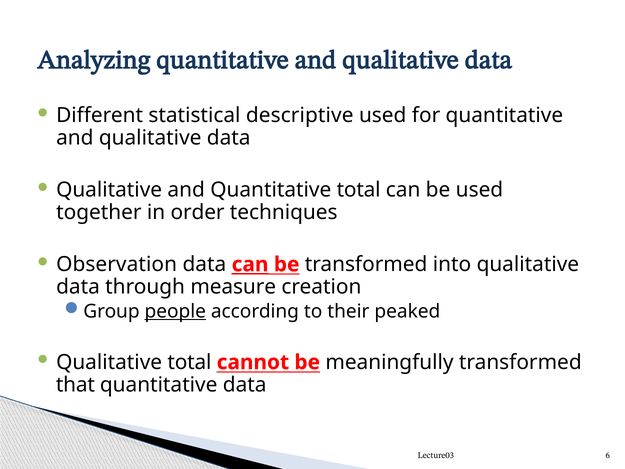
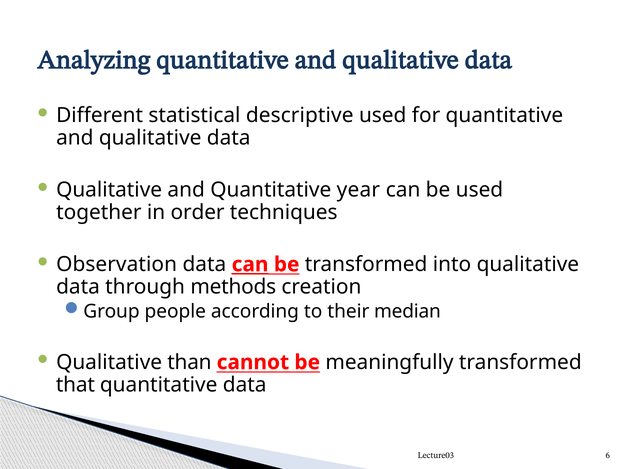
Quantitative total: total -> year
measure: measure -> methods
people underline: present -> none
peaked: peaked -> median
Qualitative total: total -> than
